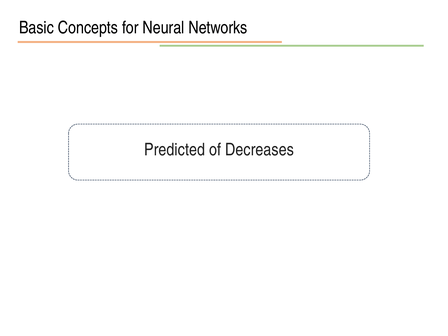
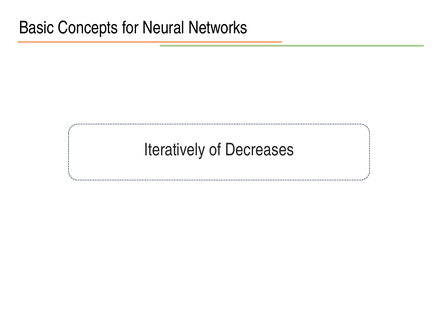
Predicted: Predicted -> Iteratively
